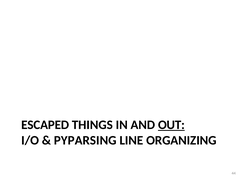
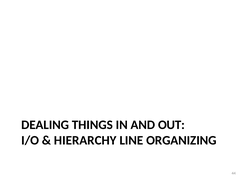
ESCAPED: ESCAPED -> DEALING
OUT underline: present -> none
PYPARSING: PYPARSING -> HIERARCHY
